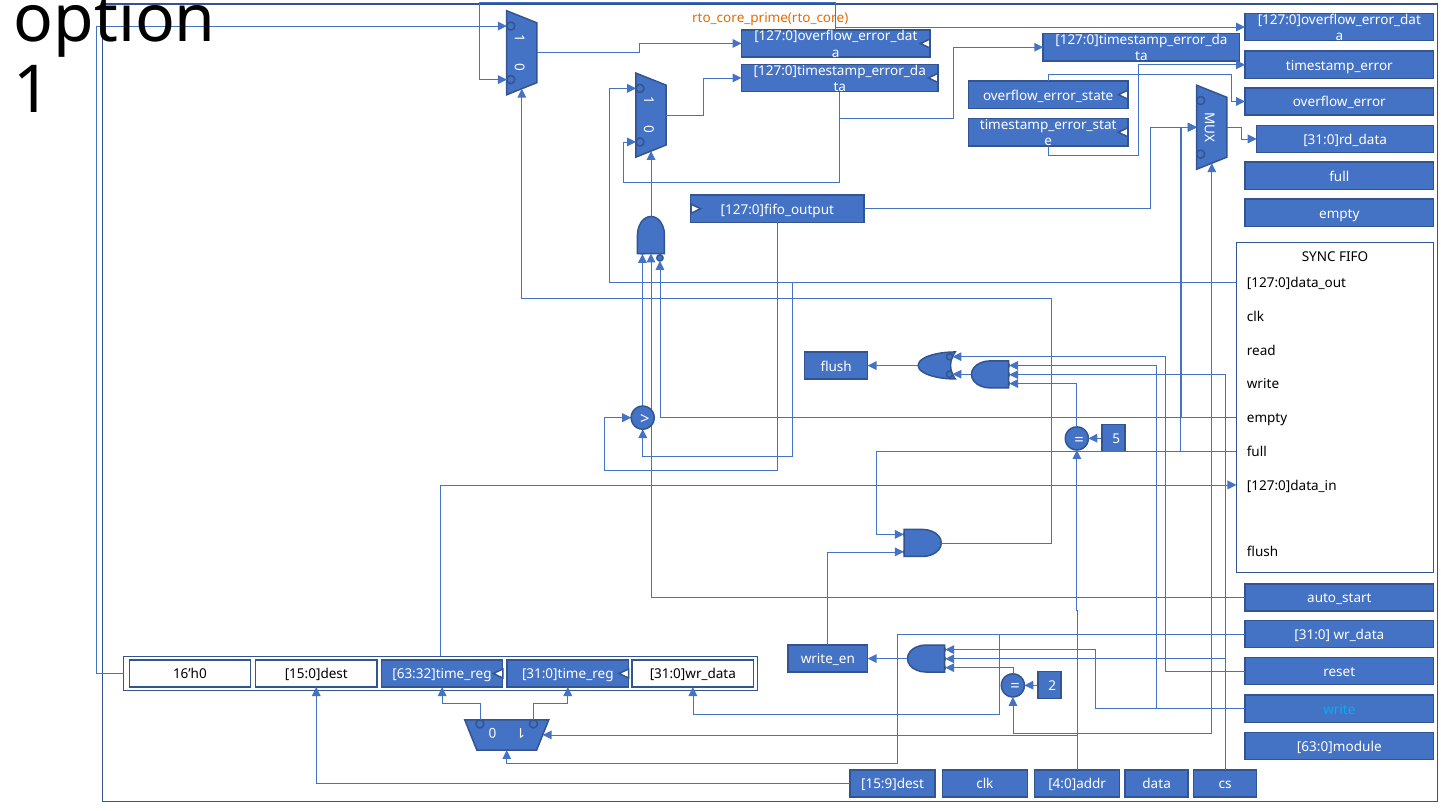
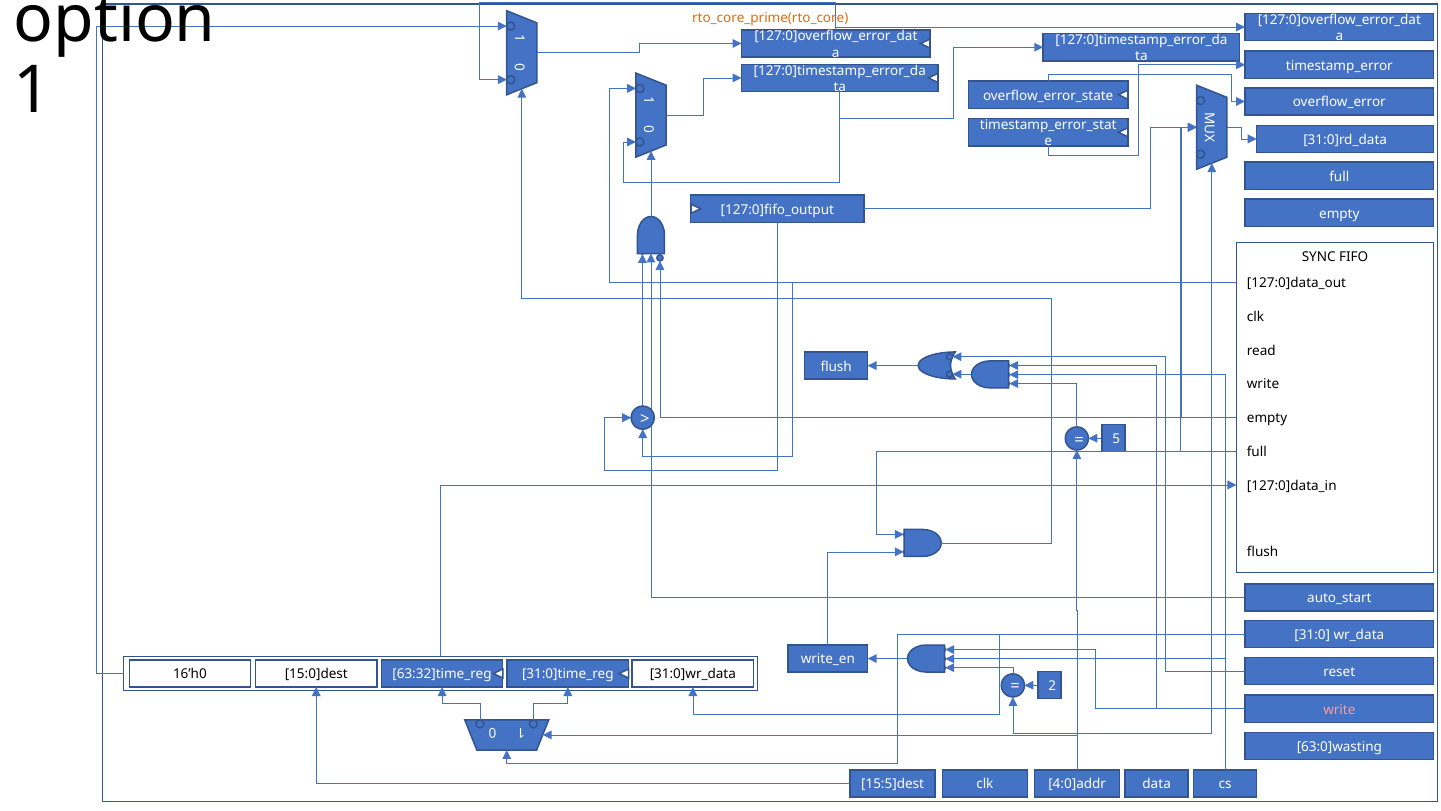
write at (1339, 709) colour: light blue -> pink
63:0]module: 63:0]module -> 63:0]wasting
15:9]dest: 15:9]dest -> 15:5]dest
